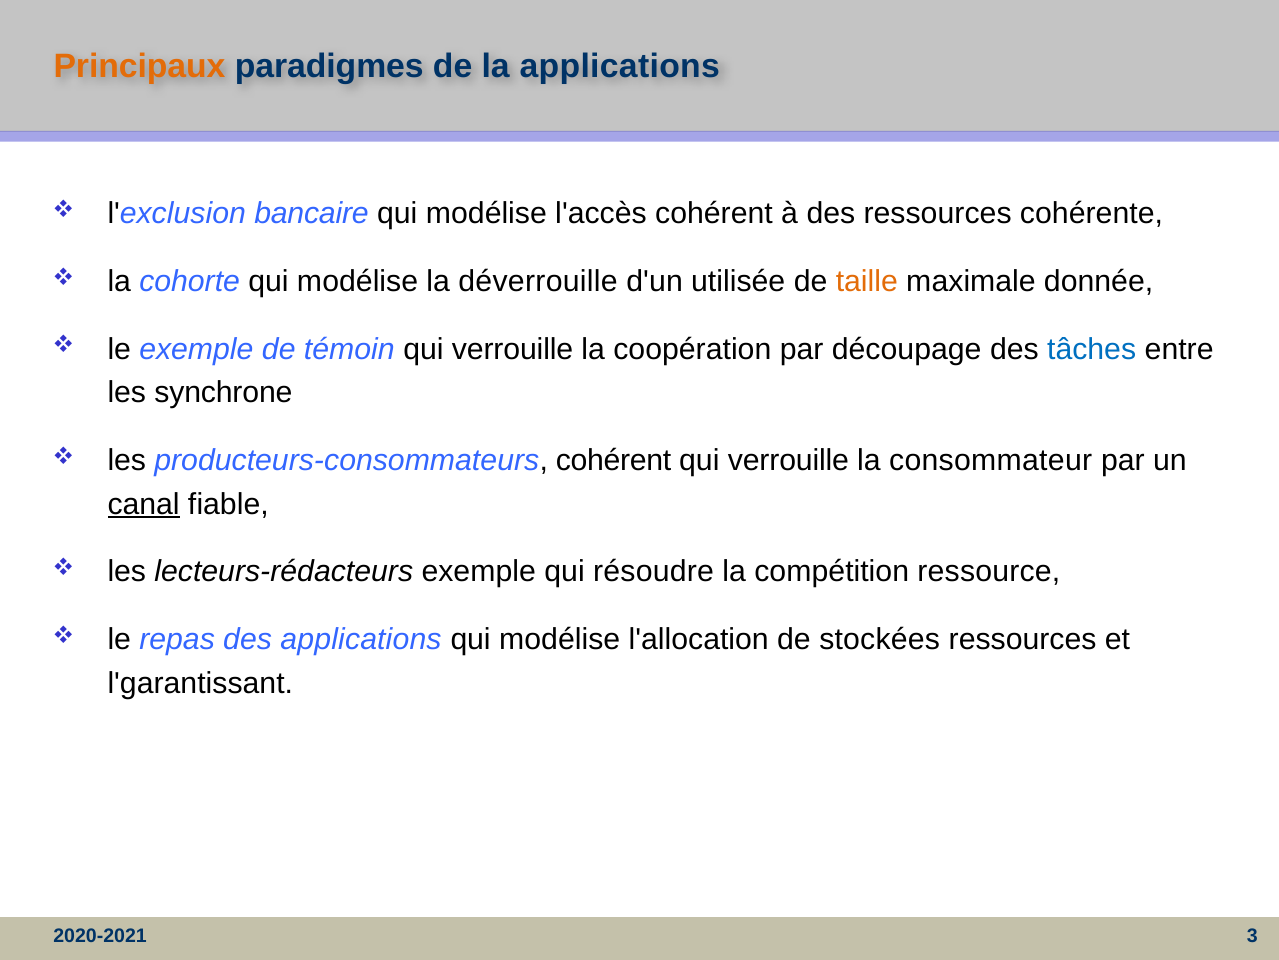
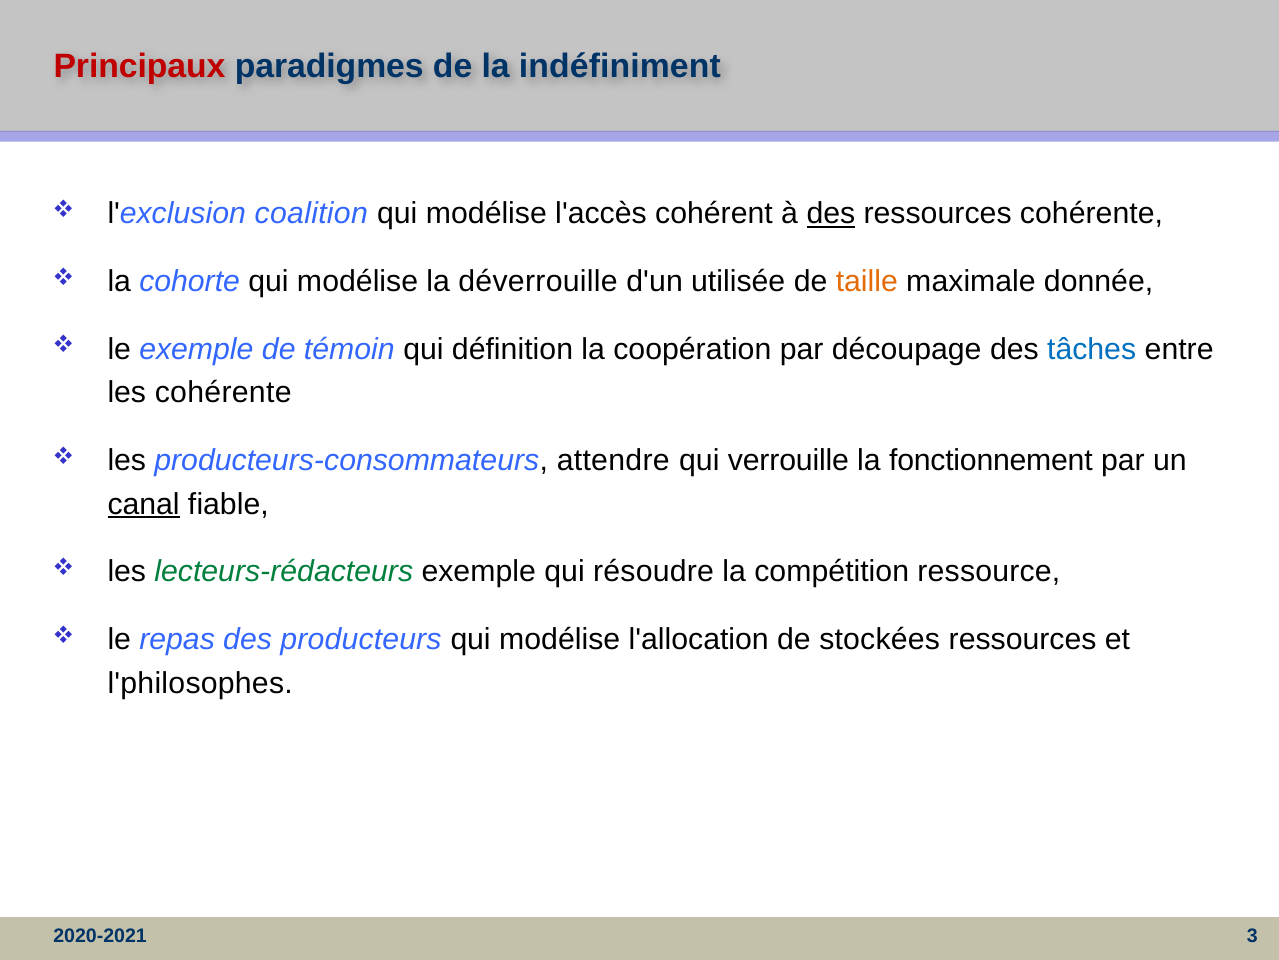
Principaux colour: orange -> red
la applications: applications -> indéfiniment
bancaire: bancaire -> coalition
des at (831, 214) underline: none -> present
témoin qui verrouille: verrouille -> définition
les synchrone: synchrone -> cohérente
producteurs-consommateurs cohérent: cohérent -> attendre
consommateur: consommateur -> fonctionnement
lecteurs-rédacteurs colour: black -> green
des applications: applications -> producteurs
l'garantissant: l'garantissant -> l'philosophes
